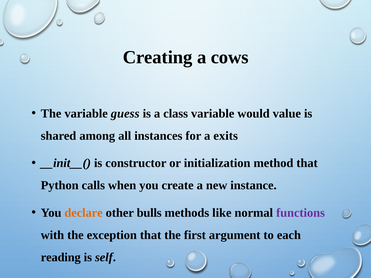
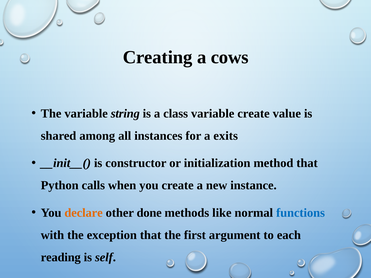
guess: guess -> string
variable would: would -> create
bulls: bulls -> done
functions colour: purple -> blue
